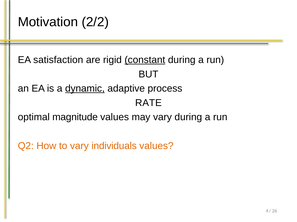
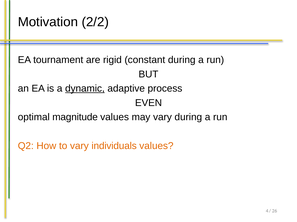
satisfaction: satisfaction -> tournament
constant underline: present -> none
RATE: RATE -> EVEN
